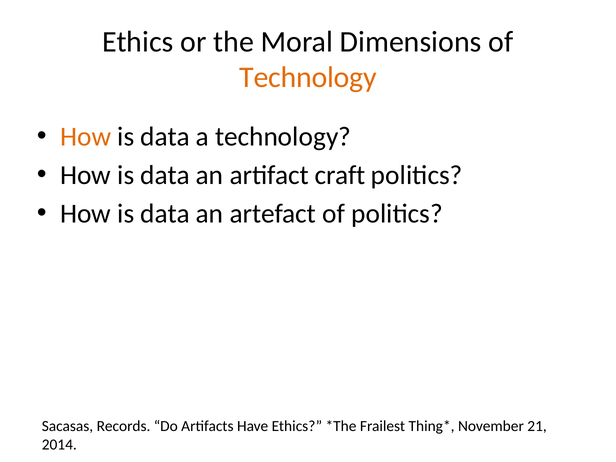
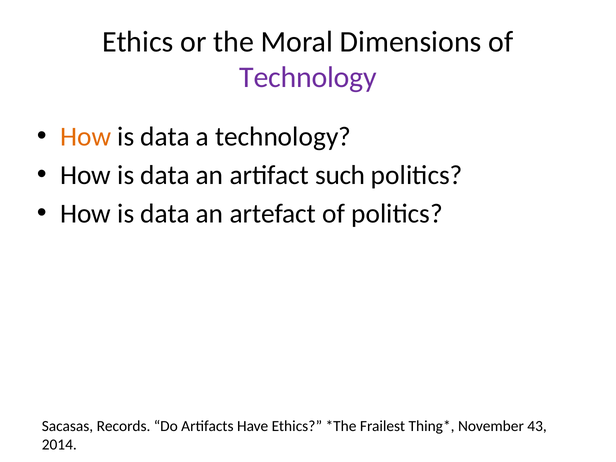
Technology at (308, 78) colour: orange -> purple
craft: craft -> such
21: 21 -> 43
